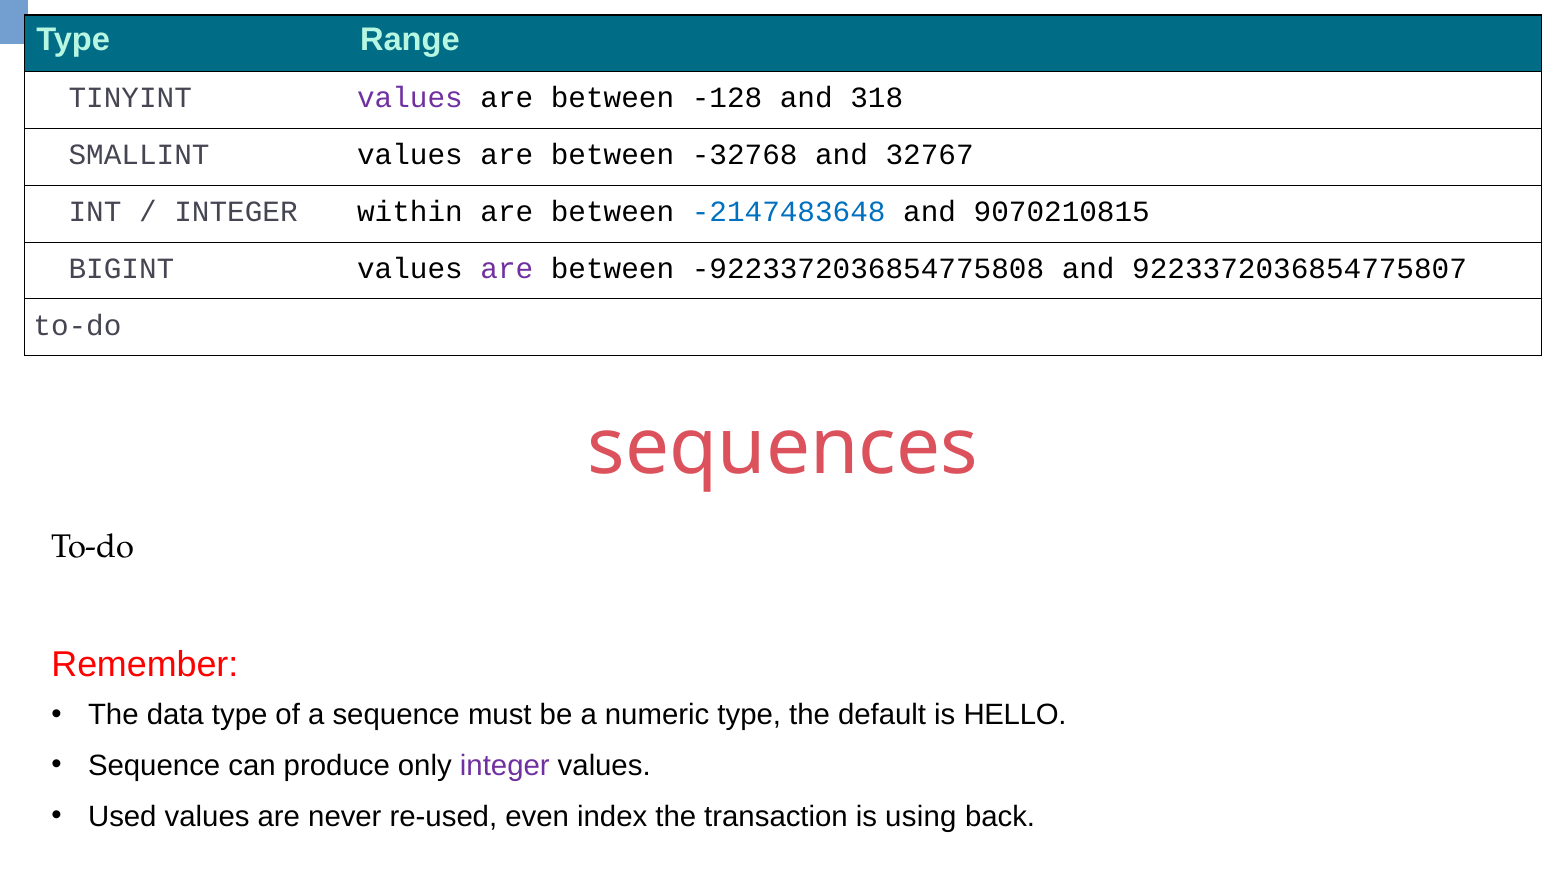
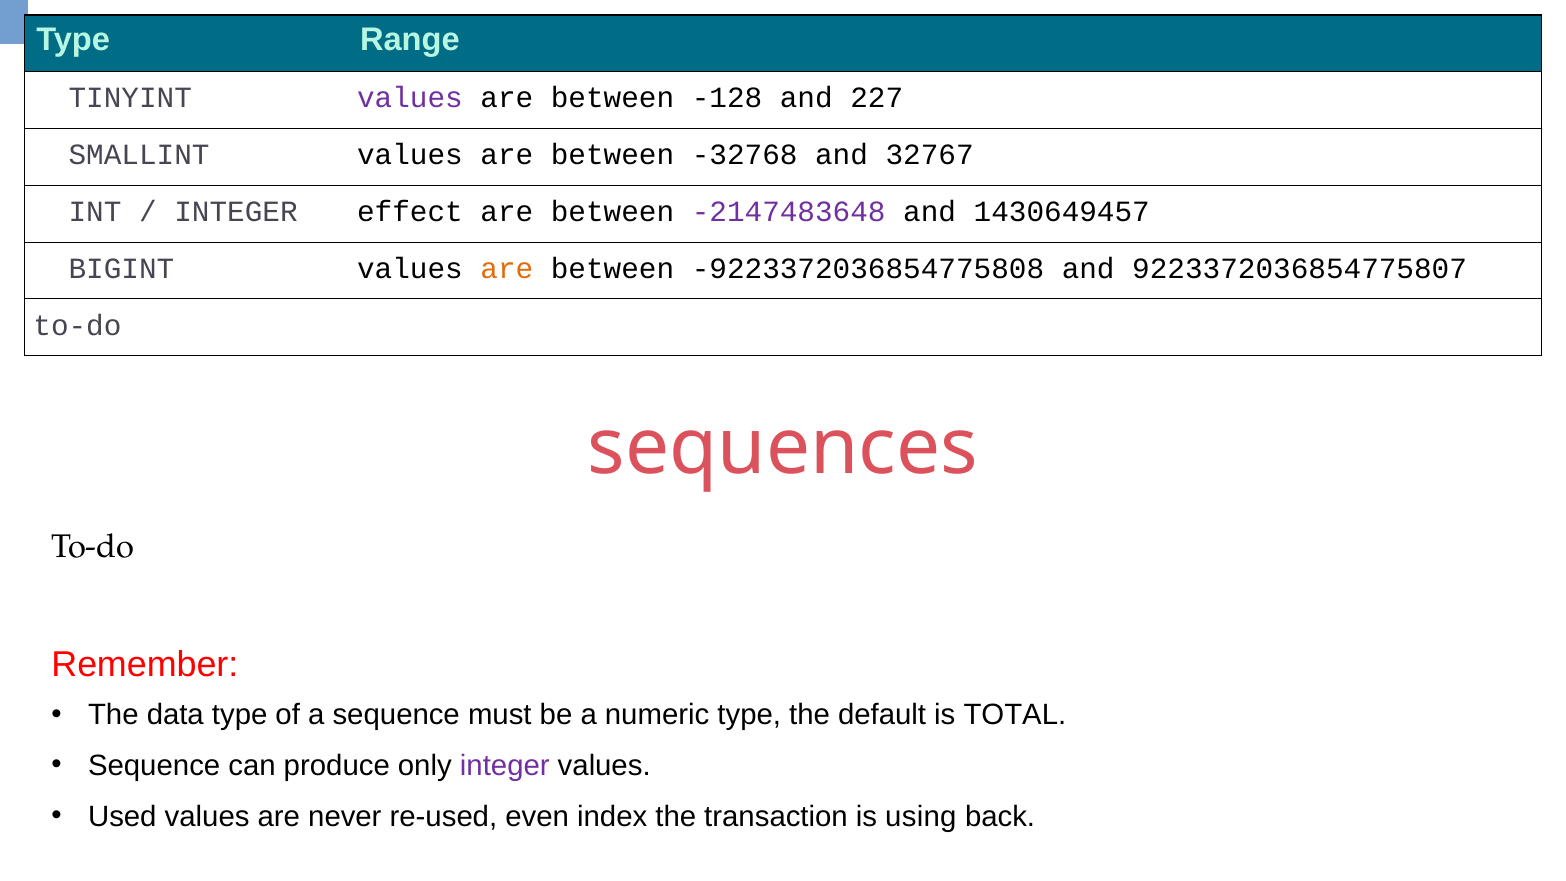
318: 318 -> 227
within: within -> effect
-2147483648 colour: blue -> purple
9070210815: 9070210815 -> 1430649457
are at (507, 269) colour: purple -> orange
HELLO: HELLO -> TOTAL
